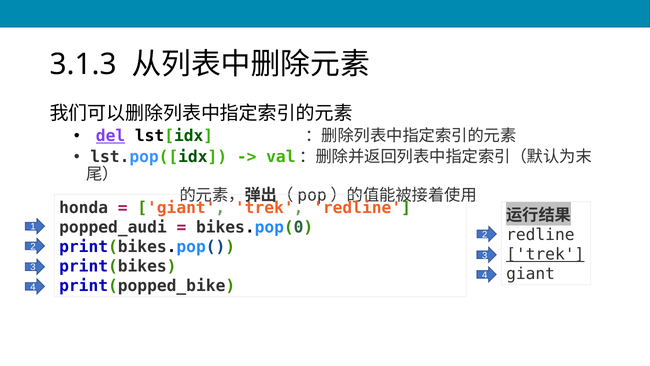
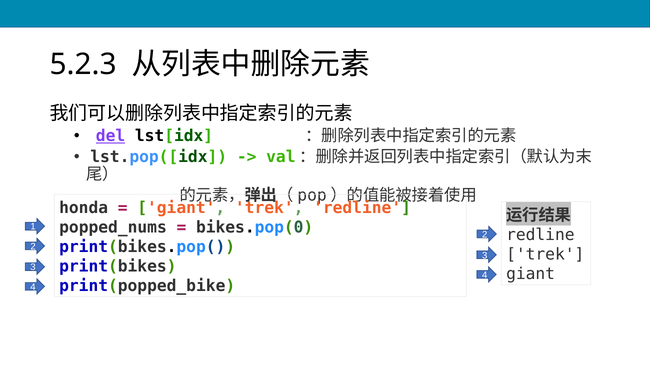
3.1.3: 3.1.3 -> 5.2.3
popped_audi: popped_audi -> popped_nums
trek at (545, 254) underline: present -> none
